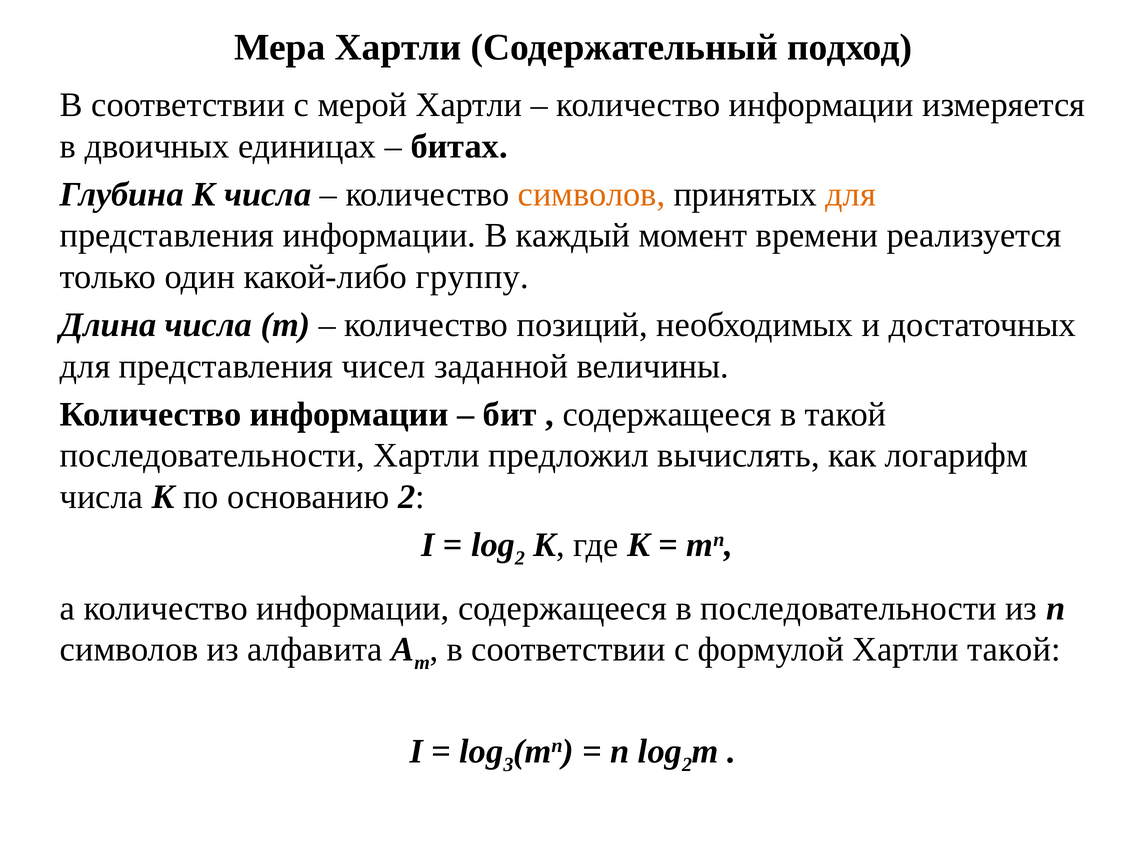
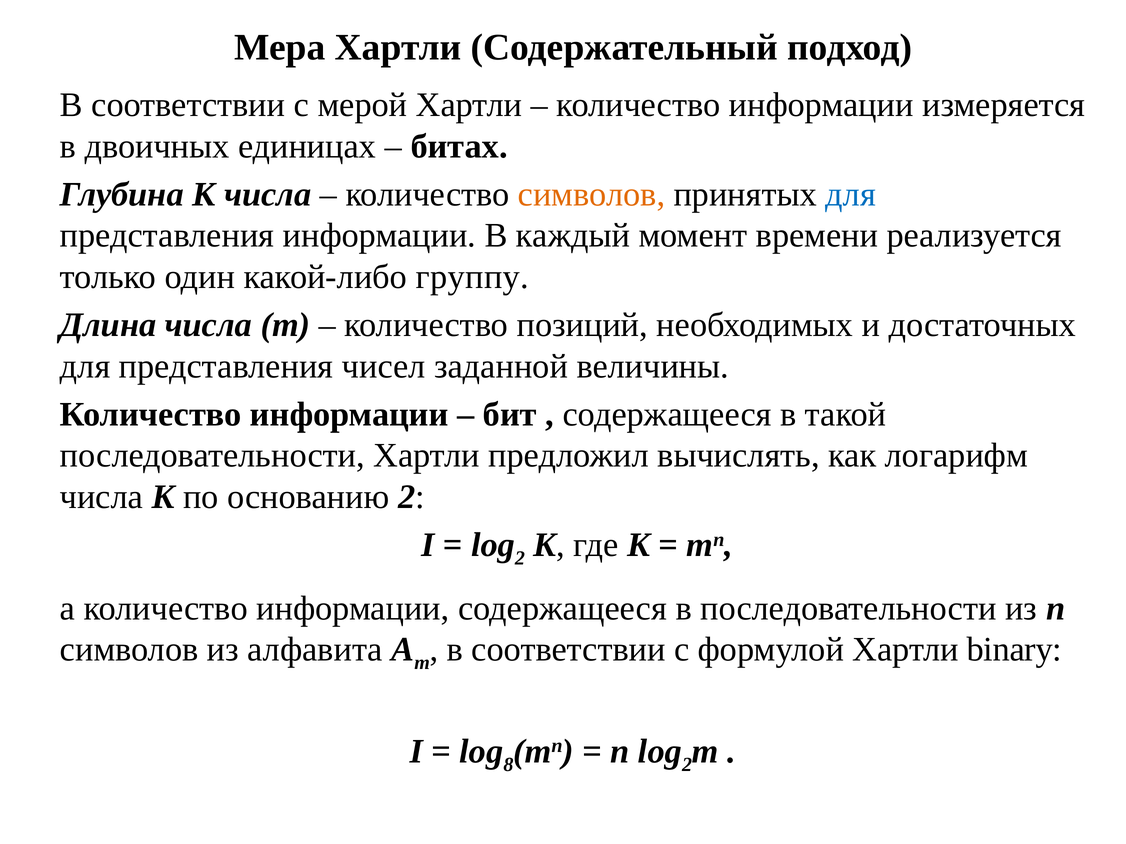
для at (851, 195) colour: orange -> blue
Хартли такой: такой -> binary
3: 3 -> 8
